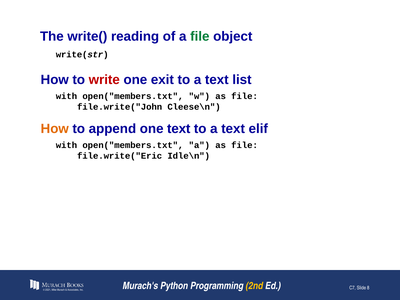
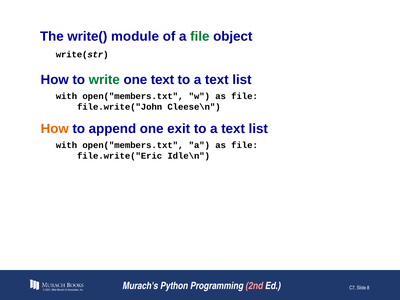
reading: reading -> module
write colour: red -> green
one exit: exit -> text
one text: text -> exit
elif at (258, 129): elif -> list
2nd colour: yellow -> pink
